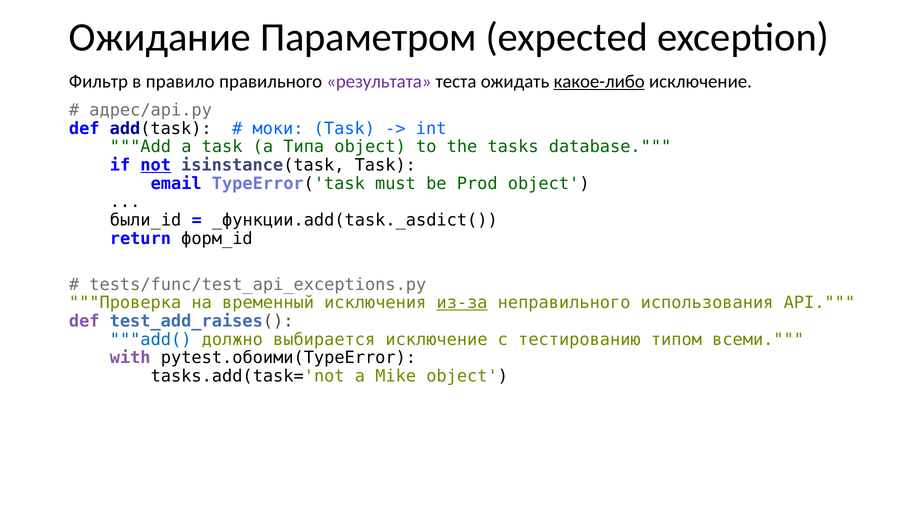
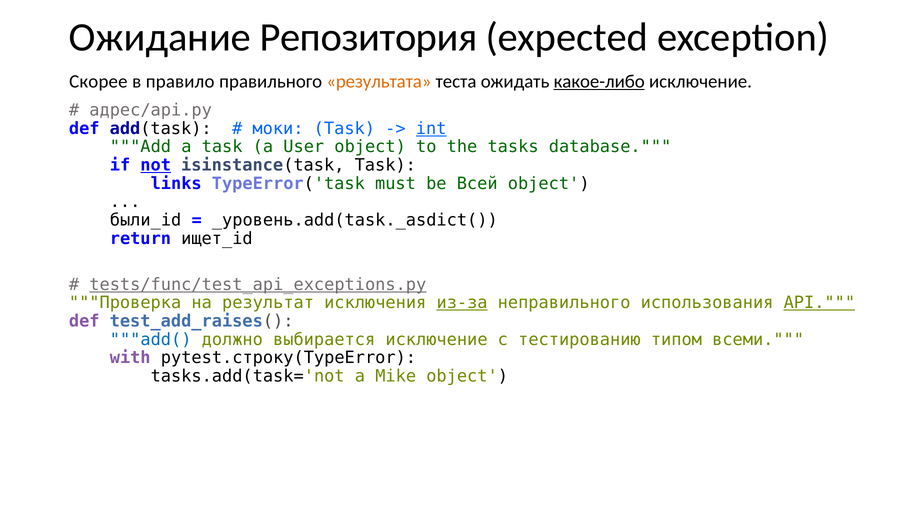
Параметром: Параметром -> Репозитория
Фильтр: Фильтр -> Скорее
результата colour: purple -> orange
int underline: none -> present
Типа: Типа -> User
email: email -> links
Prod: Prod -> Всей
_функции.add(task._asdict(: _функции.add(task._asdict( -> _уровень.add(task._asdict(
форм_id: форм_id -> ищет_id
tests/func/test_api_exceptions.py underline: none -> present
временный: временный -> результат
API underline: none -> present
pytest.обоими(TypeError: pytest.обоими(TypeError -> pytest.строку(TypeError
